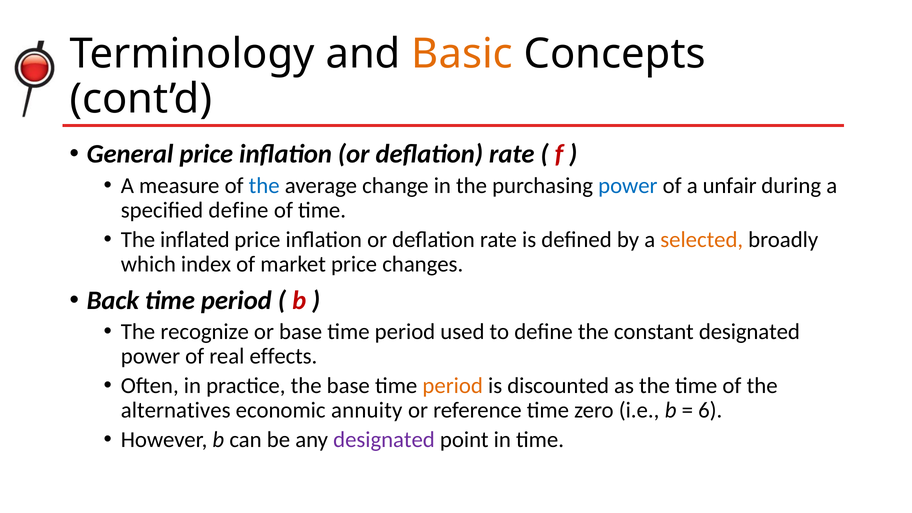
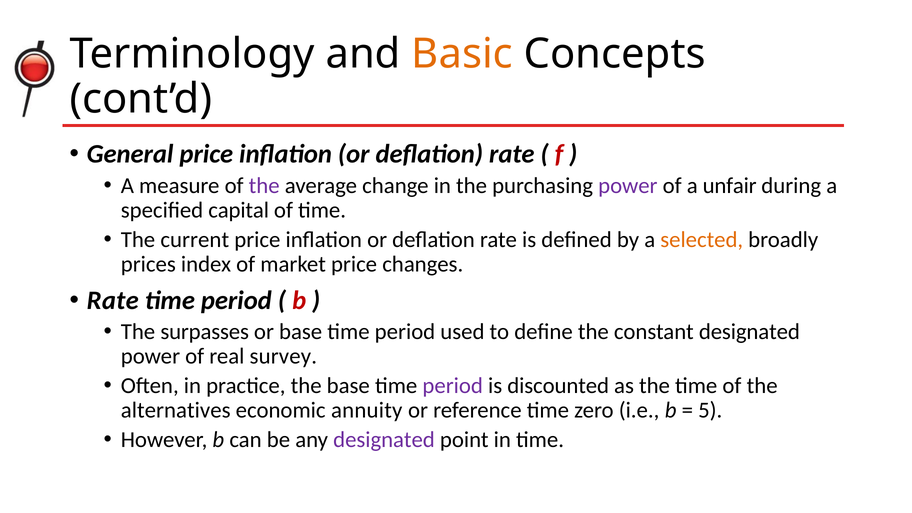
the at (264, 186) colour: blue -> purple
power at (628, 186) colour: blue -> purple
specified define: define -> capital
inflated: inflated -> current
which: which -> prices
Back at (113, 300): Back -> Rate
recognize: recognize -> surpasses
effects: effects -> survey
period at (453, 386) colour: orange -> purple
6: 6 -> 5
